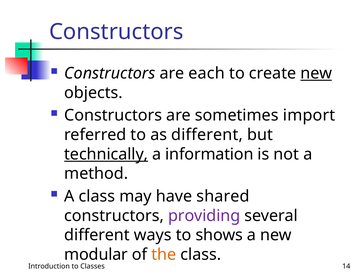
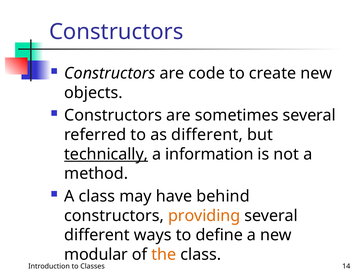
each: each -> code
new at (316, 73) underline: present -> none
sometimes import: import -> several
shared: shared -> behind
providing colour: purple -> orange
shows: shows -> define
